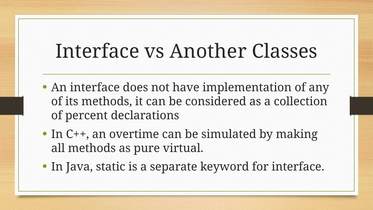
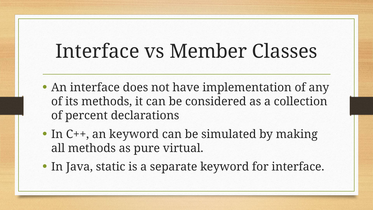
Another: Another -> Member
an overtime: overtime -> keyword
